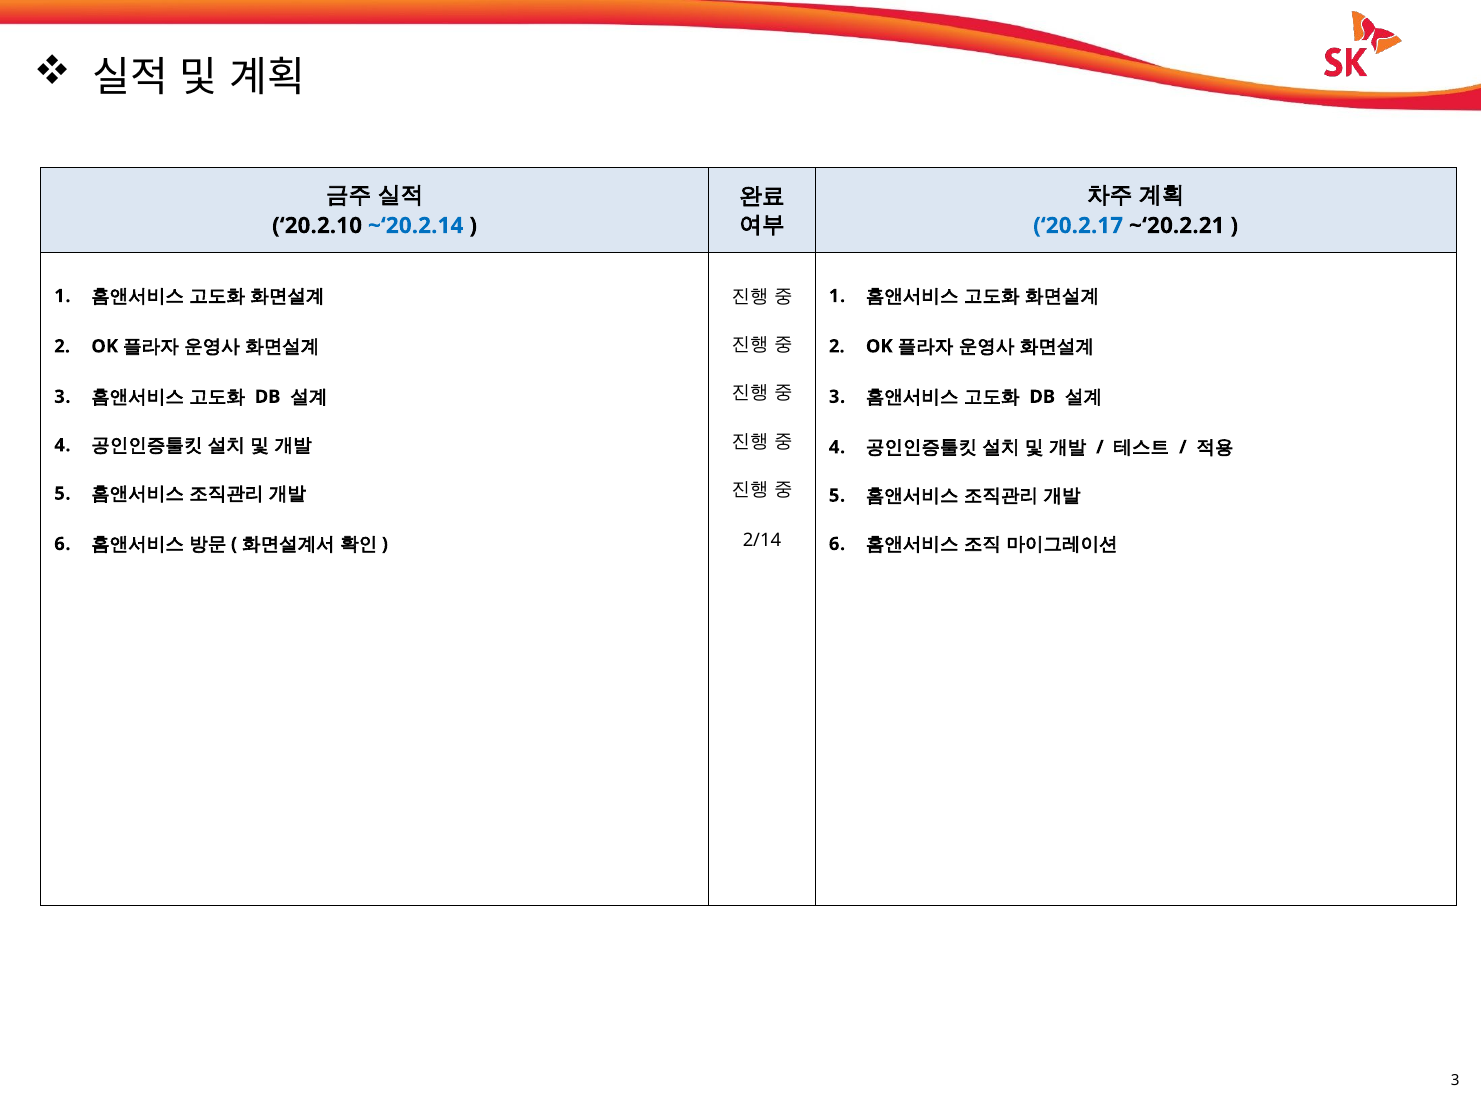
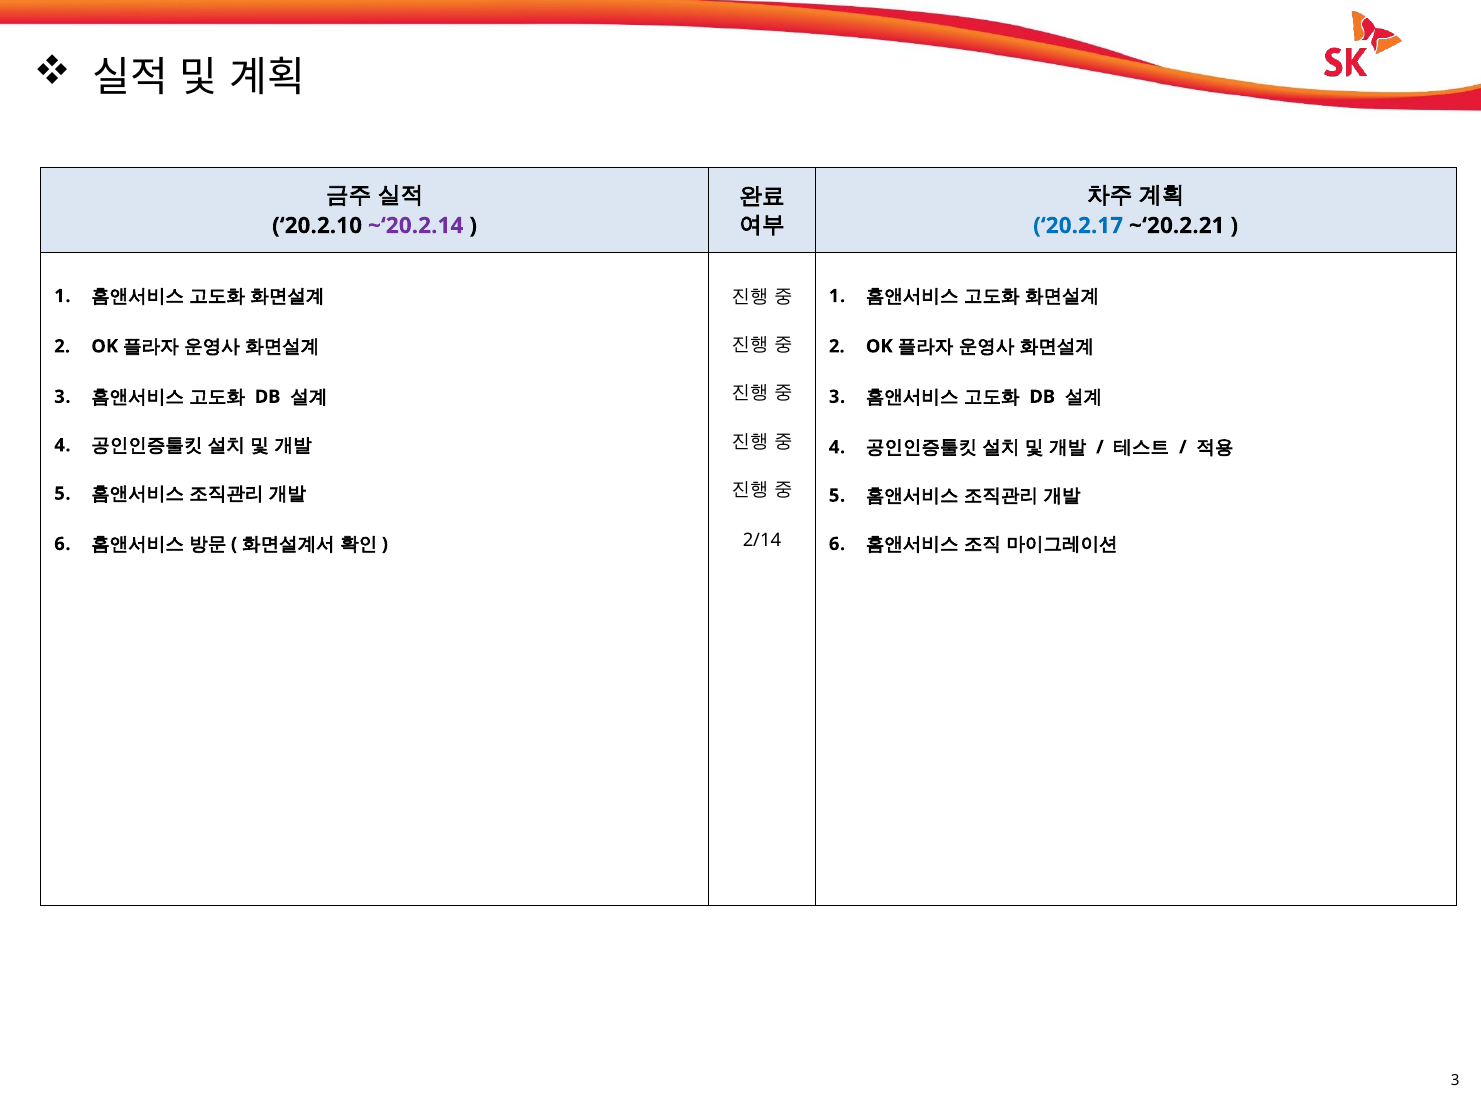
~‘20.2.14 colour: blue -> purple
